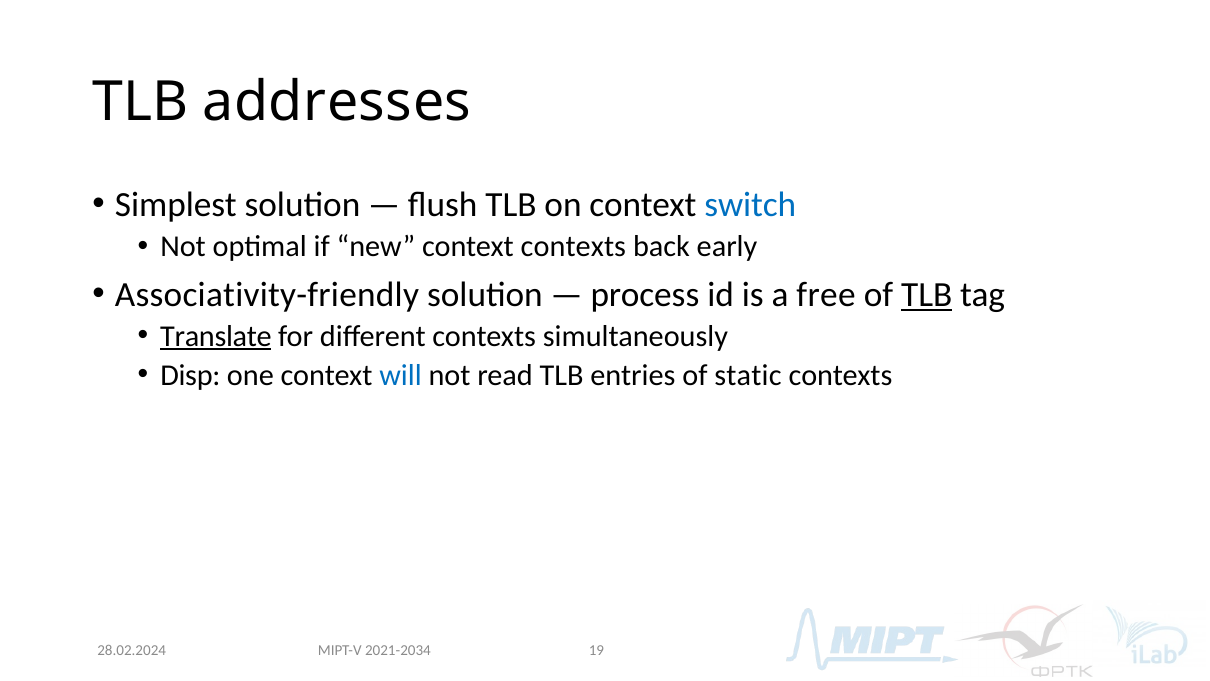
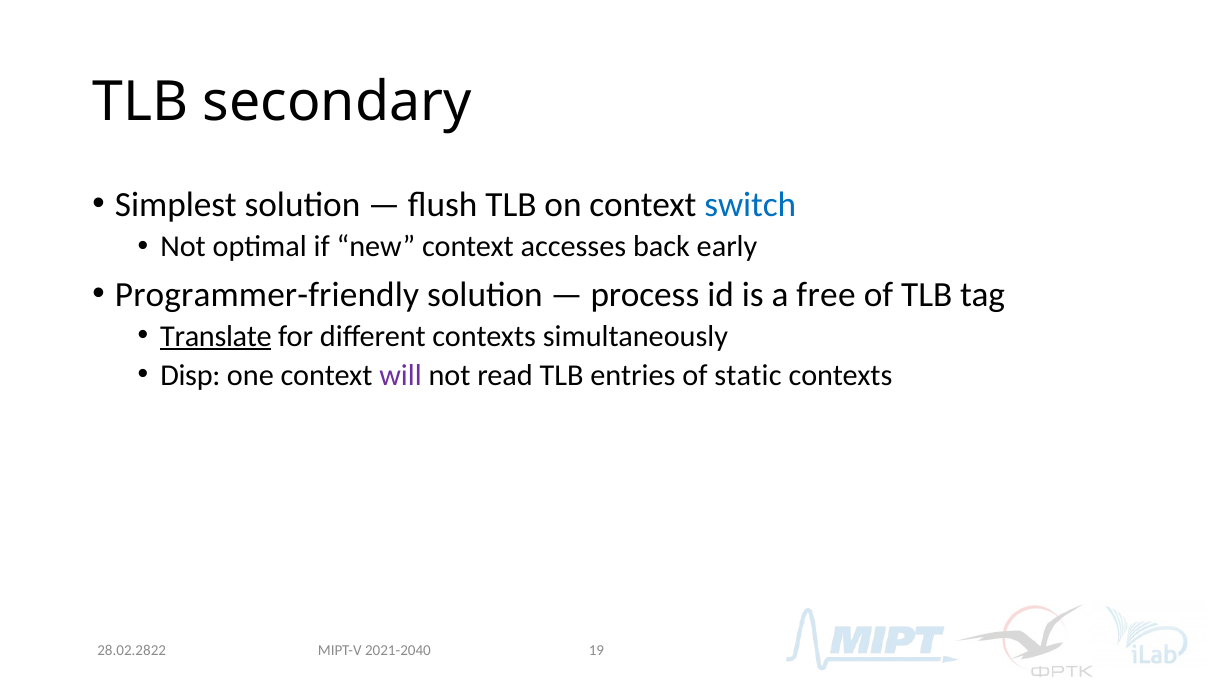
addresses: addresses -> secondary
context contexts: contexts -> accesses
Associativity-friendly: Associativity-friendly -> Programmer-friendly
TLB at (927, 294) underline: present -> none
will colour: blue -> purple
28.02.2024: 28.02.2024 -> 28.02.2822
2021-2034: 2021-2034 -> 2021-2040
